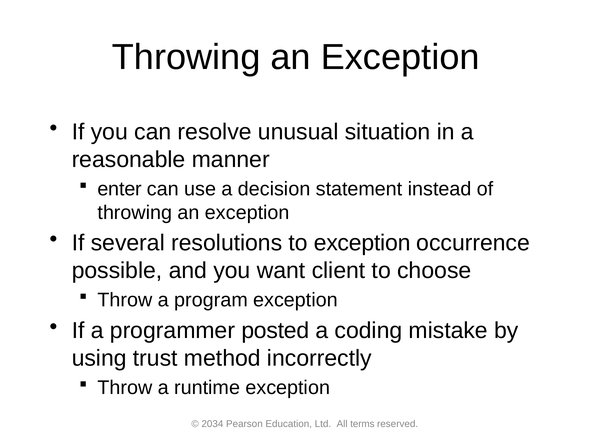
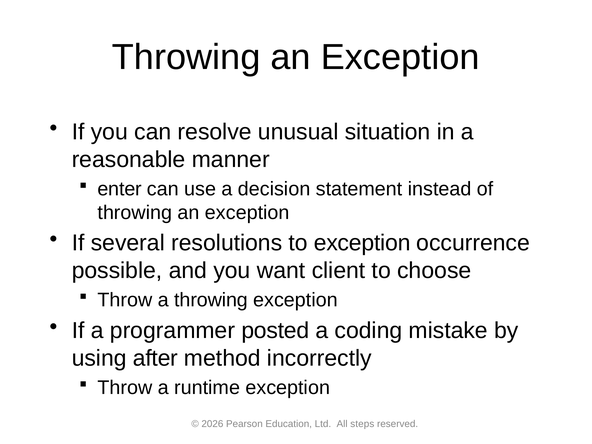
a program: program -> throwing
trust: trust -> after
2034: 2034 -> 2026
terms: terms -> steps
